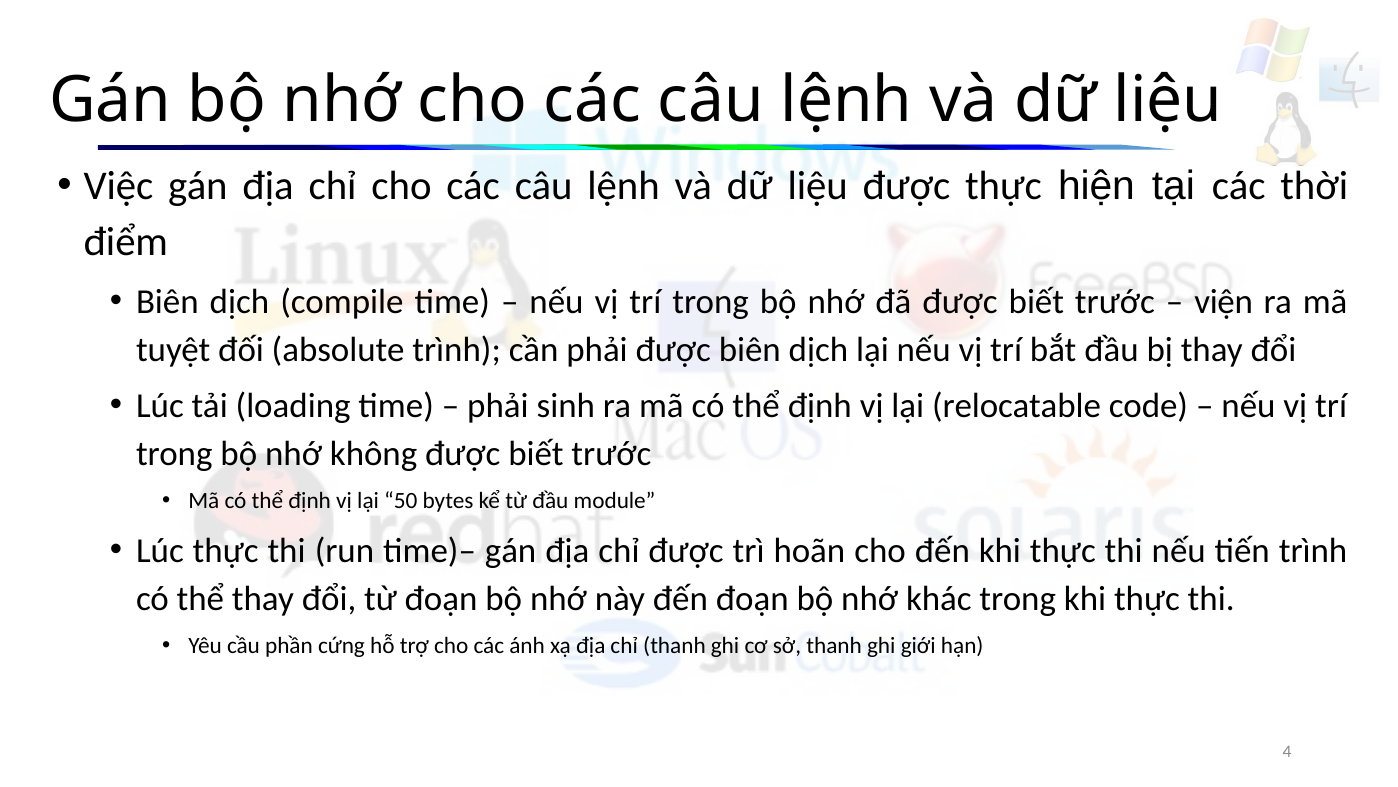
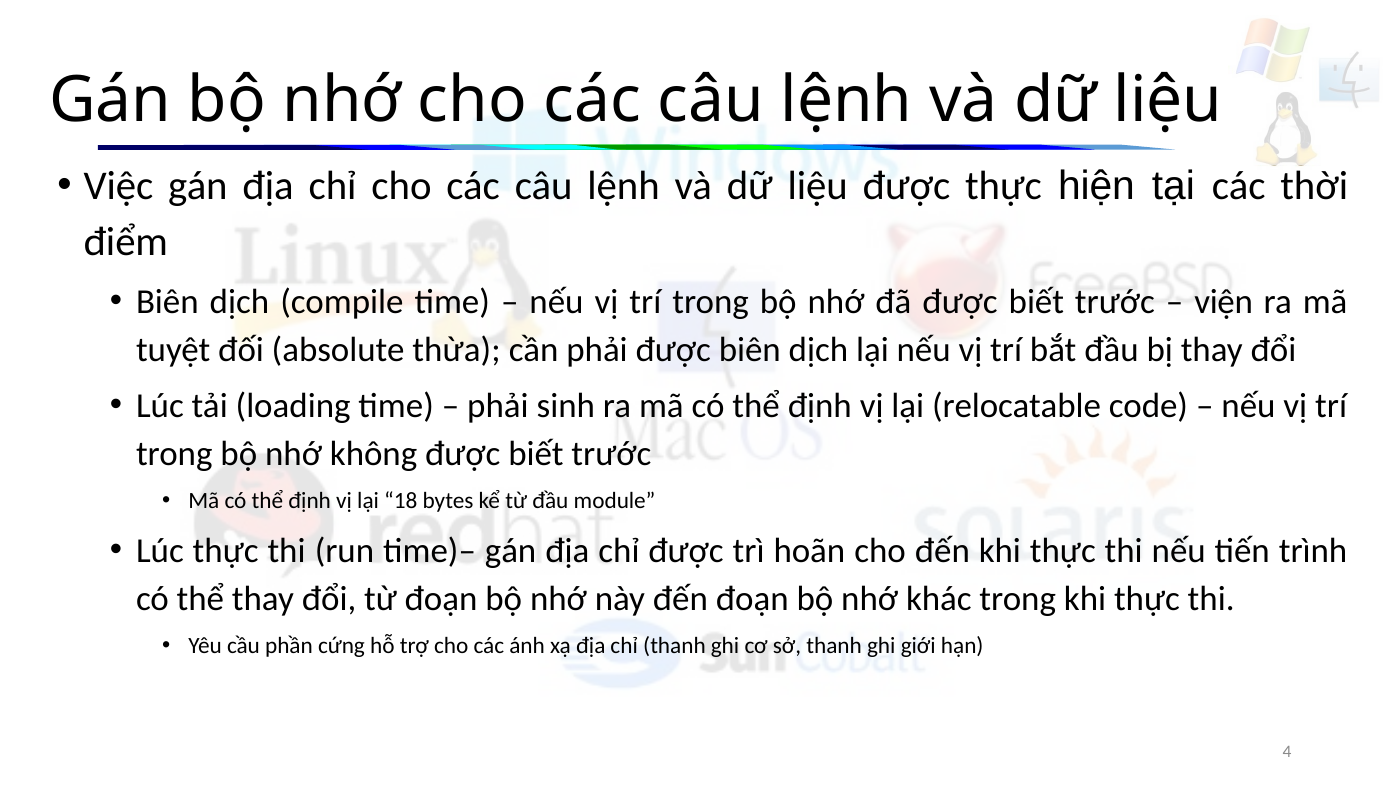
absolute trình: trình -> thừa
50: 50 -> 18
